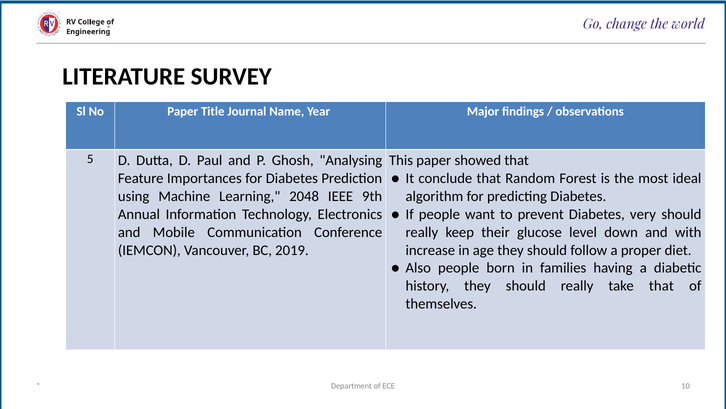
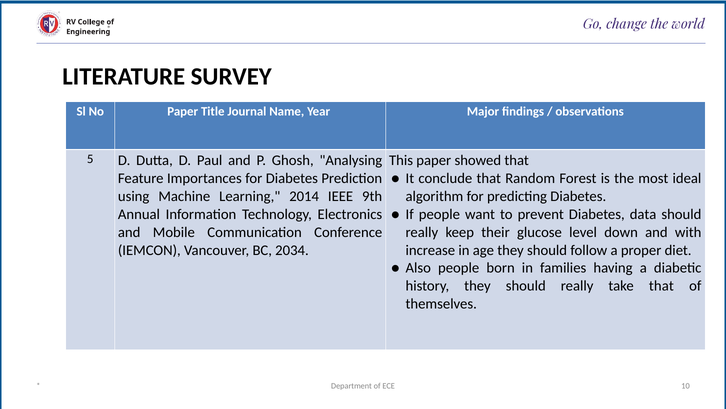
2048: 2048 -> 2014
very: very -> data
2019: 2019 -> 2034
